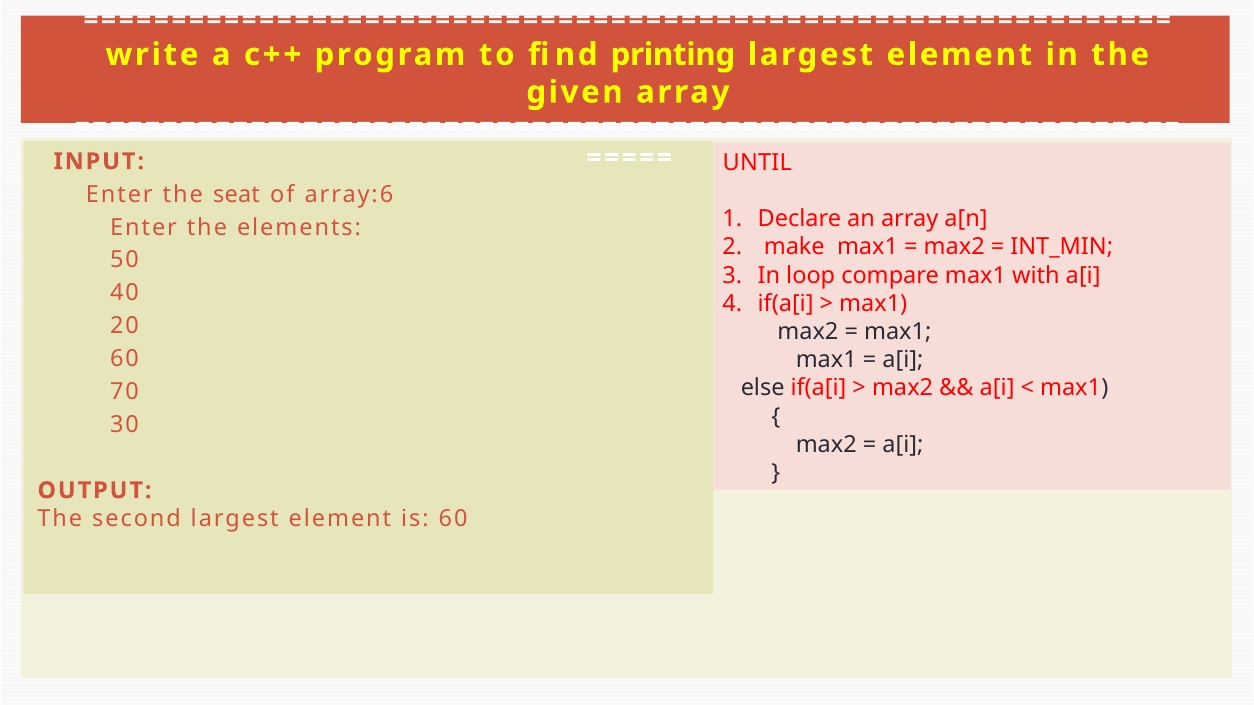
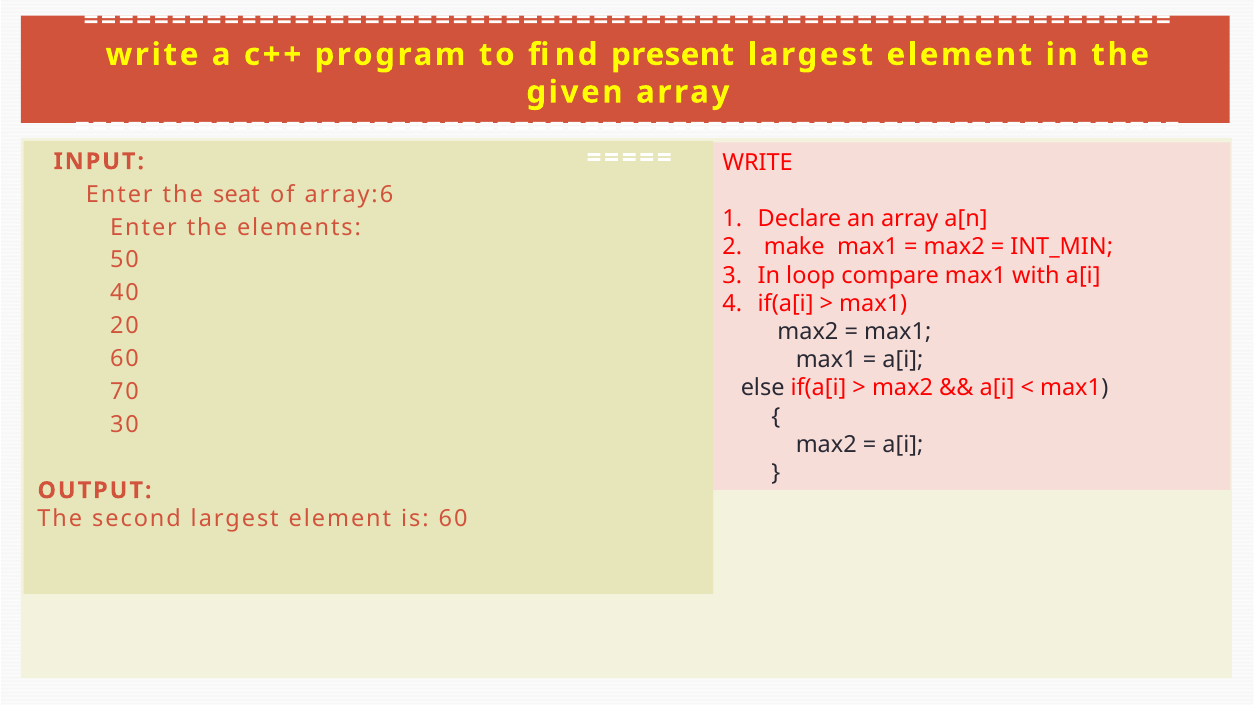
printing: printing -> present
UNTIL at (757, 163): UNTIL -> WRITE
